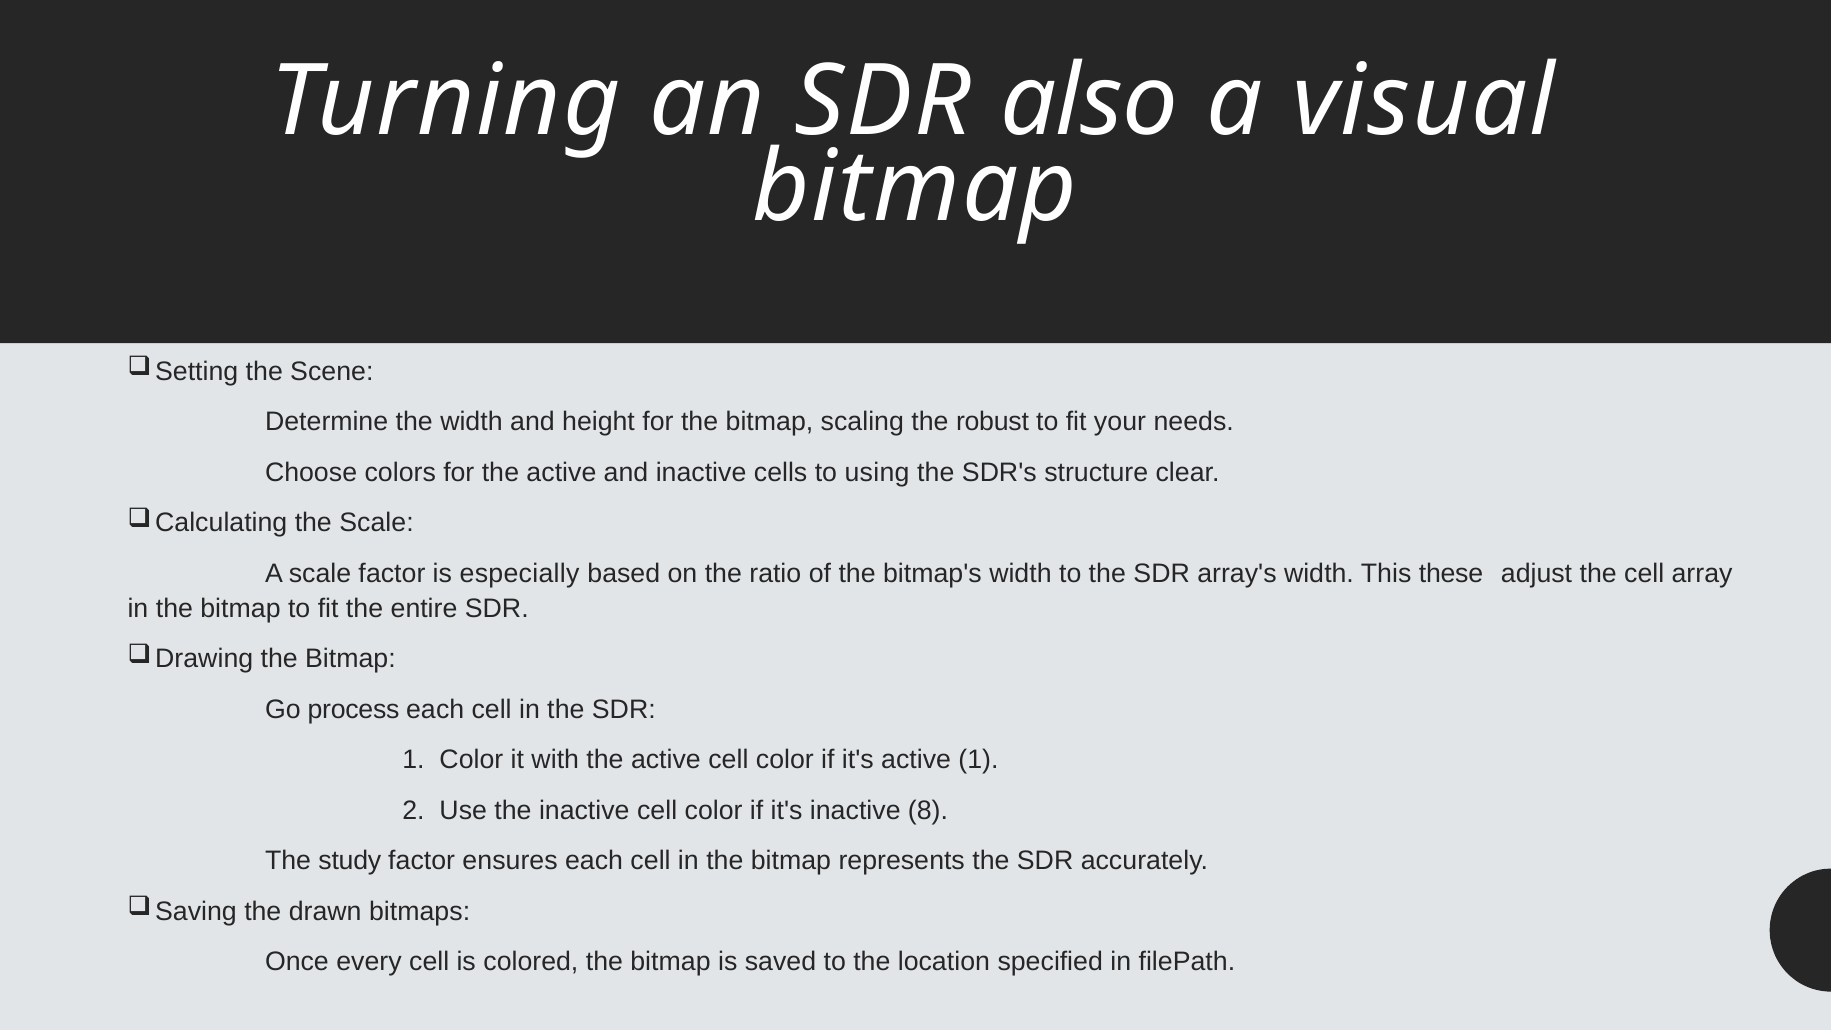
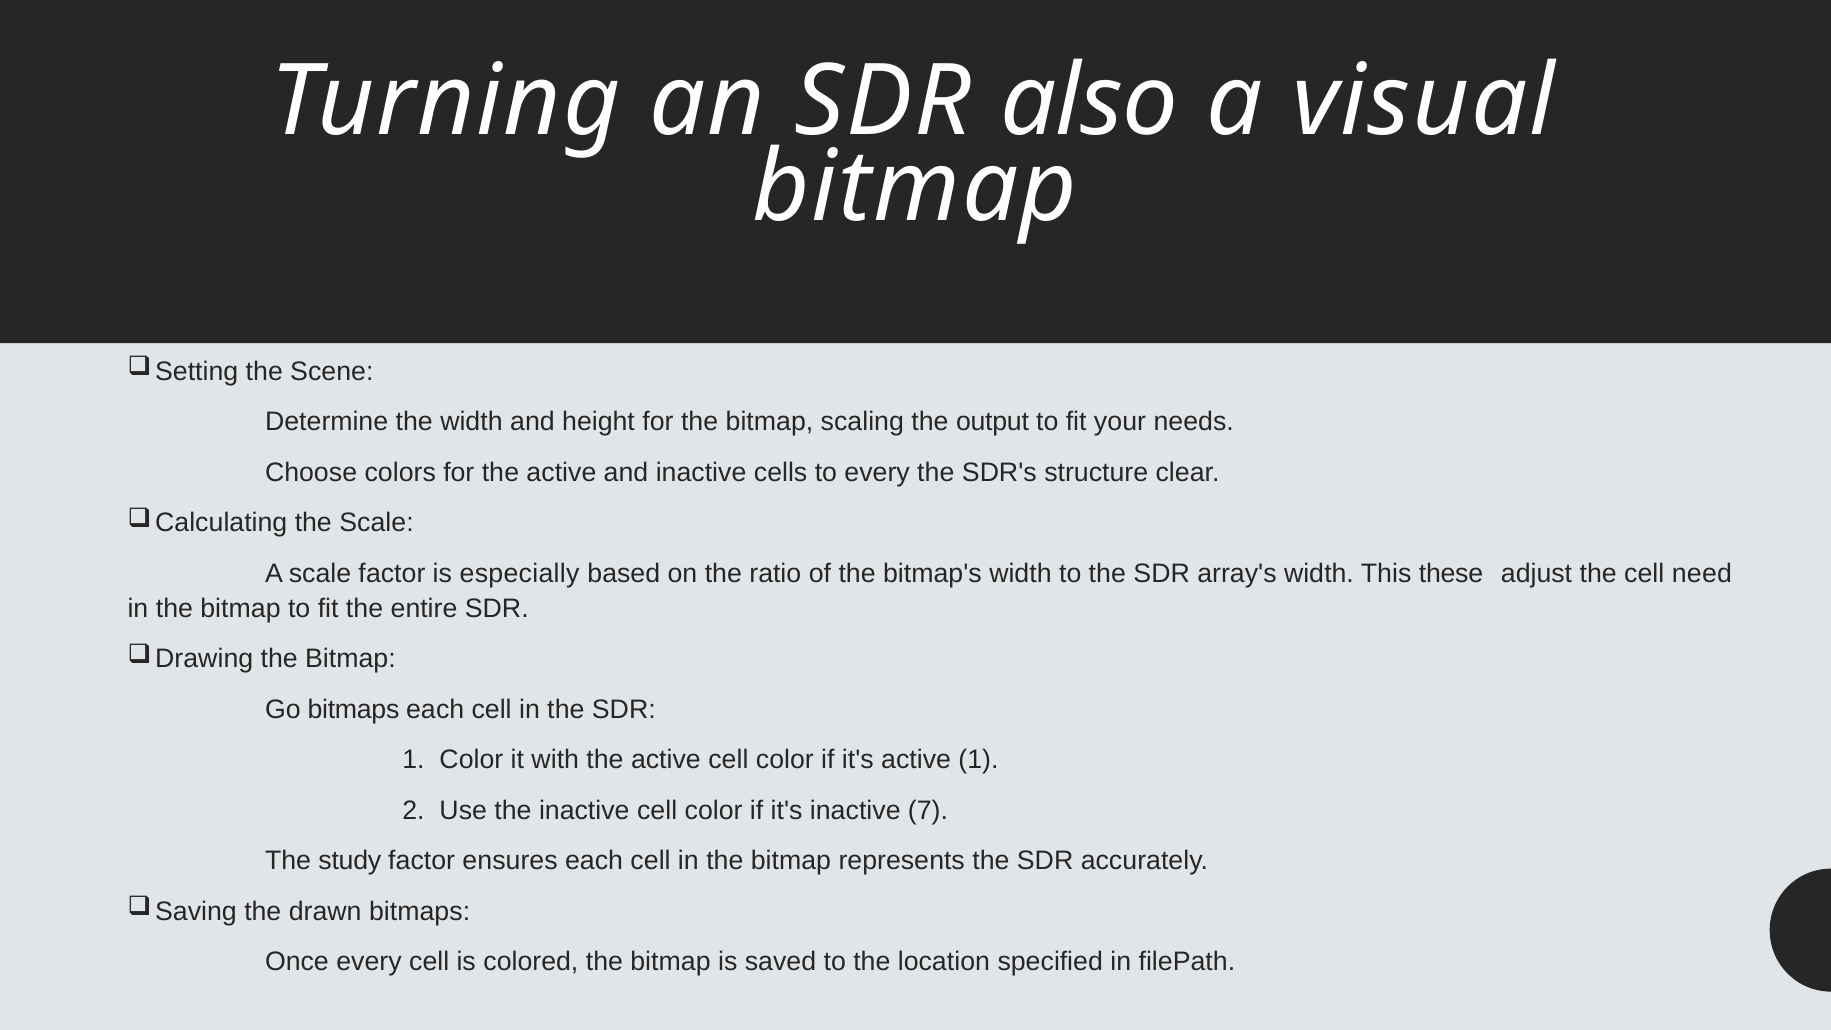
robust: robust -> output
to using: using -> every
array: array -> need
Go process: process -> bitmaps
8: 8 -> 7
